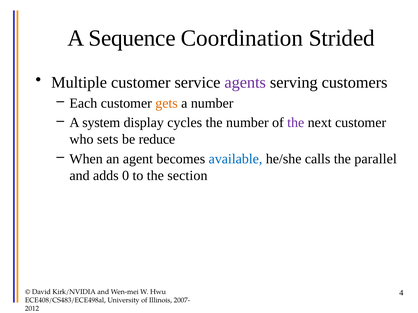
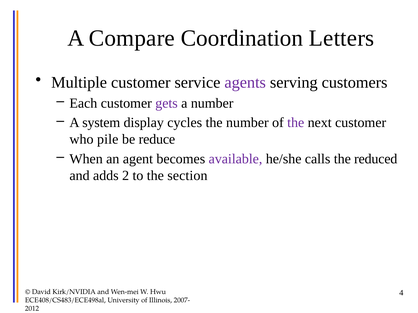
Sequence: Sequence -> Compare
Strided: Strided -> Letters
gets colour: orange -> purple
sets: sets -> pile
available colour: blue -> purple
parallel: parallel -> reduced
0: 0 -> 2
